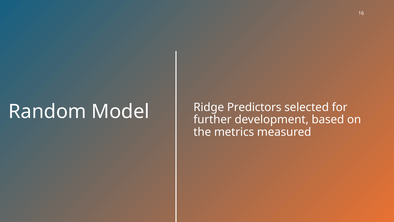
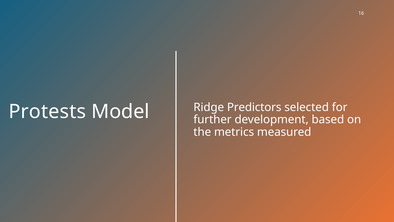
Random: Random -> Protests
